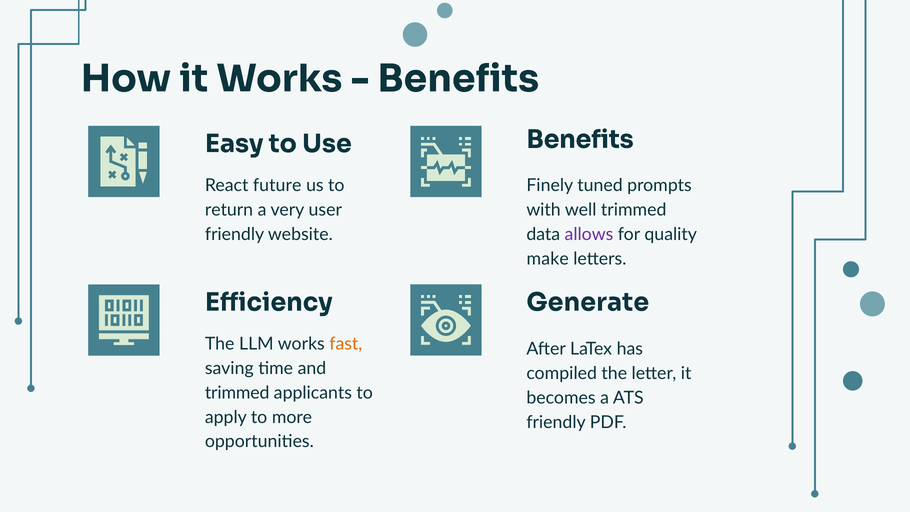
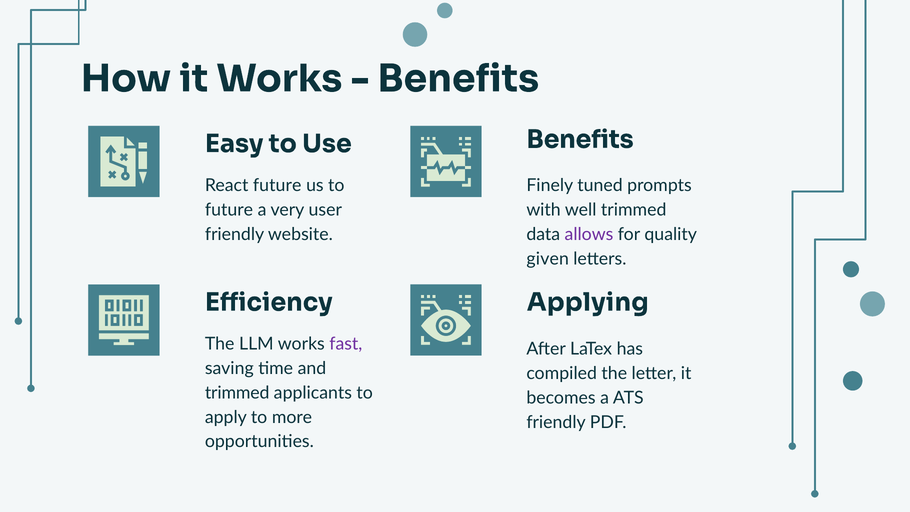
return at (229, 210): return -> future
make: make -> given
Generate: Generate -> Applying
fast colour: orange -> purple
